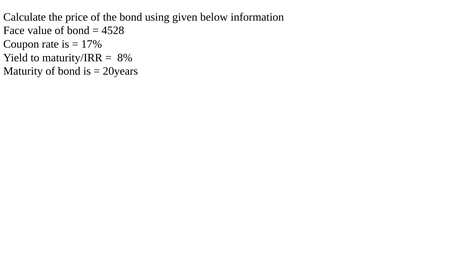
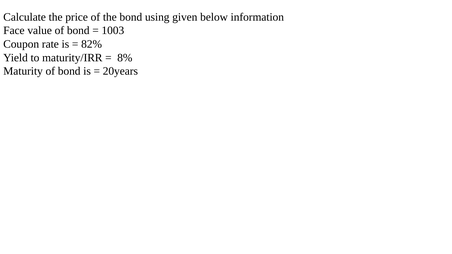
4528: 4528 -> 1003
17%: 17% -> 82%
